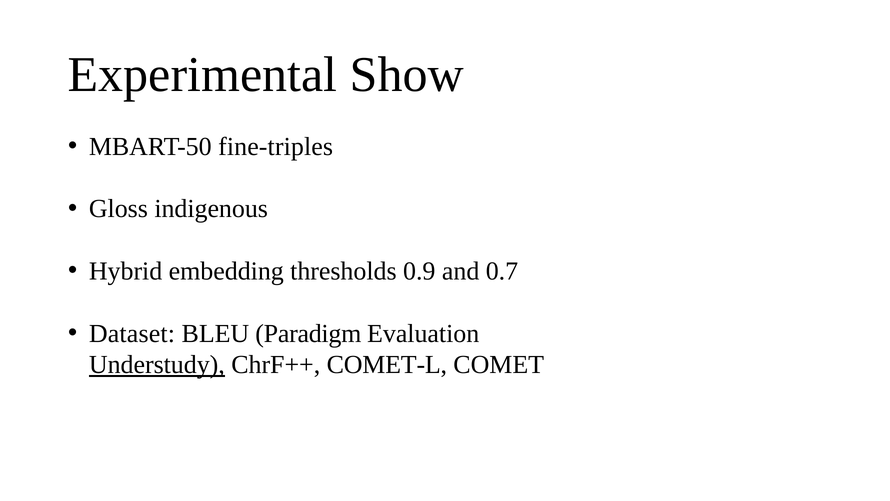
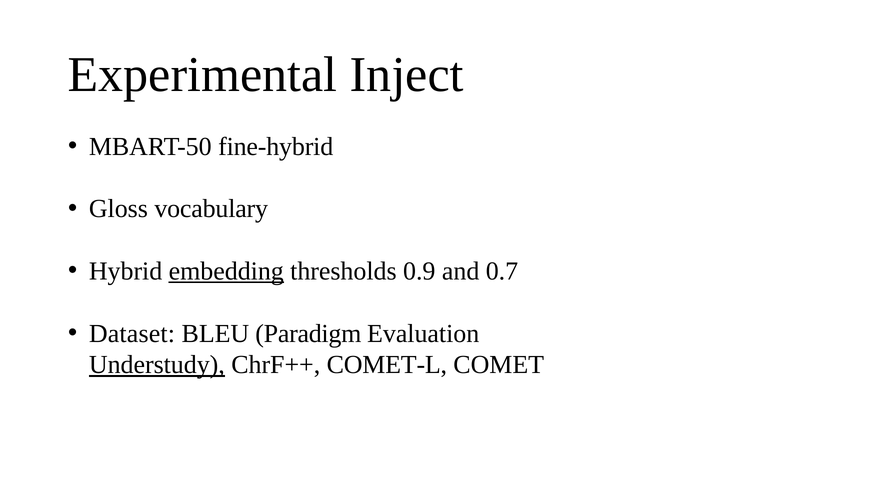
Show: Show -> Inject
fine-triples: fine-triples -> fine-hybrid
indigenous: indigenous -> vocabulary
embedding underline: none -> present
